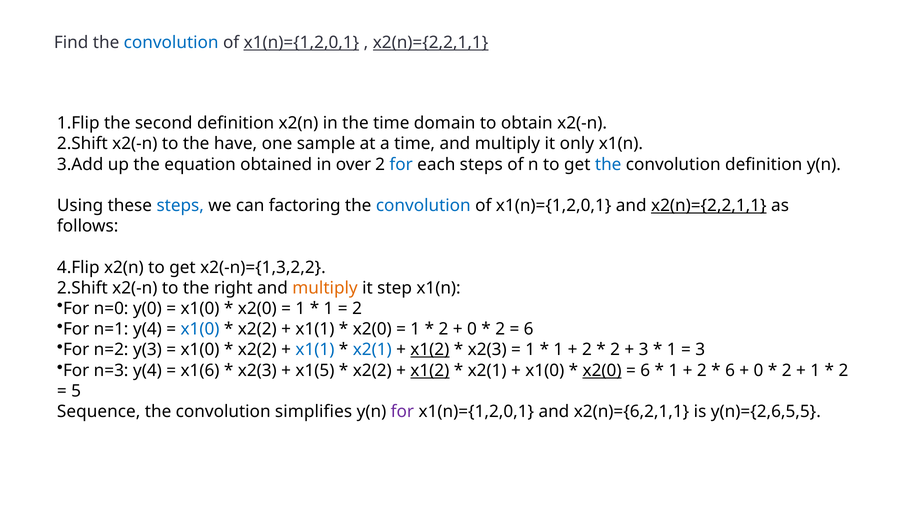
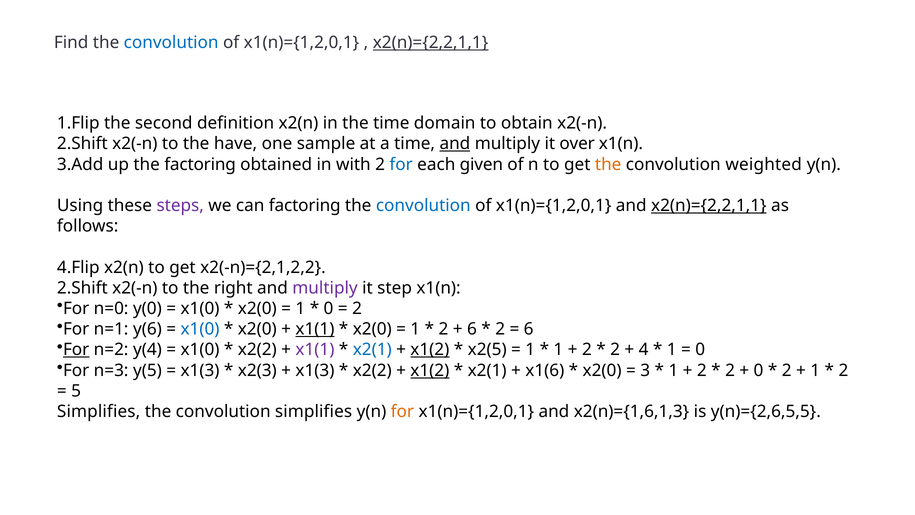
x1(n)={1,2,0,1 at (301, 43) underline: present -> none
and at (455, 144) underline: none -> present
only: only -> over
the equation: equation -> factoring
over: over -> with
each steps: steps -> given
the at (608, 164) colour: blue -> orange
convolution definition: definition -> weighted
steps at (180, 205) colour: blue -> purple
x2(-n)={1,3,2,2: x2(-n)={1,3,2,2 -> x2(-n)={2,1,2,2
multiply at (325, 288) colour: orange -> purple
1 at (328, 308): 1 -> 0
n=1 y(4: y(4 -> y(6
x2(2 at (257, 329): x2(2 -> x2(0
x1(1 at (315, 329) underline: none -> present
0 at (472, 329): 0 -> 6
For at (76, 350) underline: none -> present
y(3: y(3 -> y(4
x1(1 at (315, 350) colour: blue -> purple
x2(3 at (487, 350): x2(3 -> x2(5
3 at (644, 350): 3 -> 4
3 at (700, 350): 3 -> 0
n=3 y(4: y(4 -> y(5
x1(6 at (200, 370): x1(6 -> x1(3
x1(5 at (315, 370): x1(5 -> x1(3
x1(0 at (545, 370): x1(0 -> x1(6
x2(0 at (602, 370) underline: present -> none
6 at (645, 370): 6 -> 3
6 at (730, 370): 6 -> 2
Sequence at (99, 411): Sequence -> Simplifies
for at (402, 411) colour: purple -> orange
x2(n)={6,2,1,1: x2(n)={6,2,1,1 -> x2(n)={1,6,1,3
